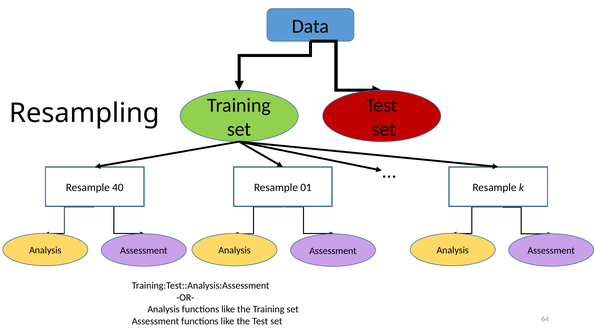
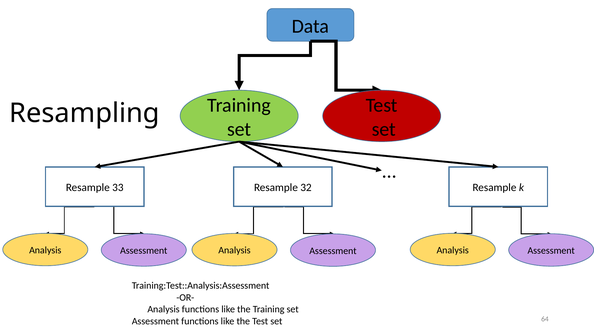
40: 40 -> 33
01: 01 -> 32
